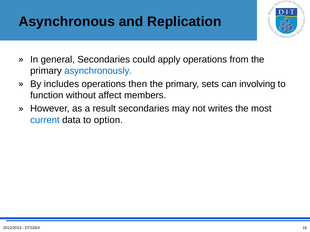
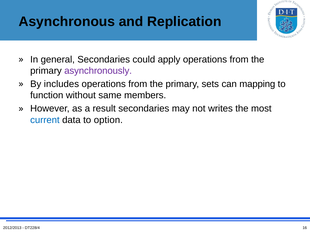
asynchronously colour: blue -> purple
then at (138, 84): then -> from
involving: involving -> mapping
affect: affect -> same
